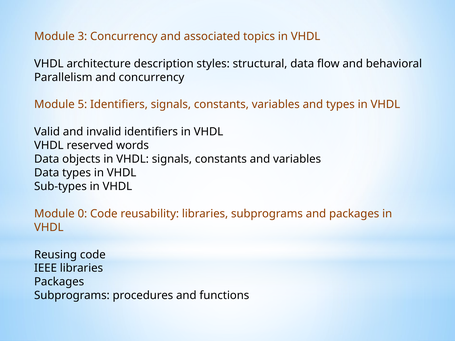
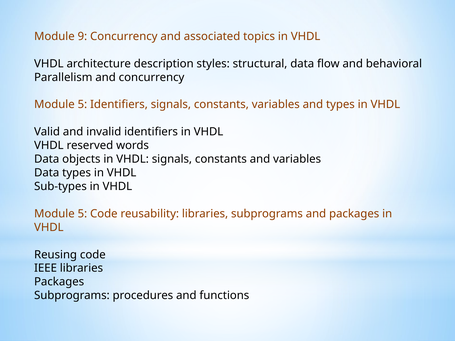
3: 3 -> 9
0 at (82, 214): 0 -> 5
